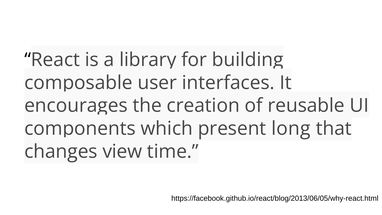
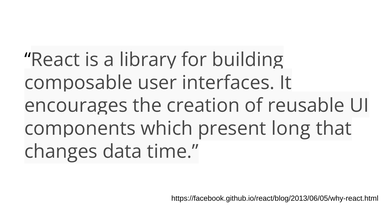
view: view -> data
